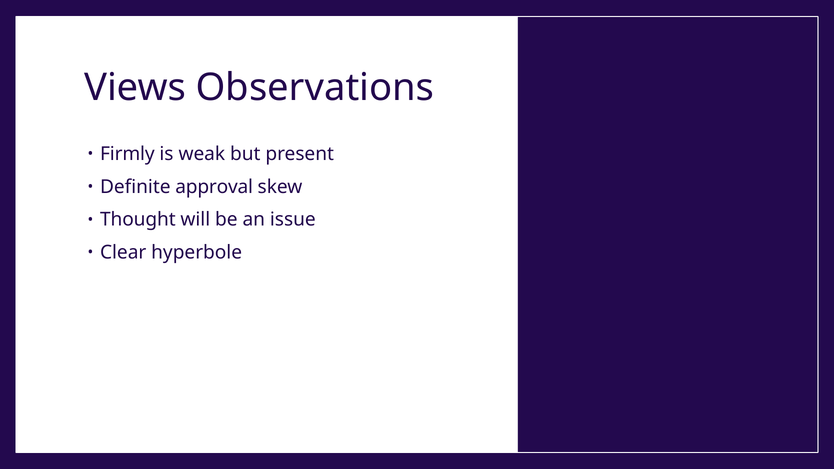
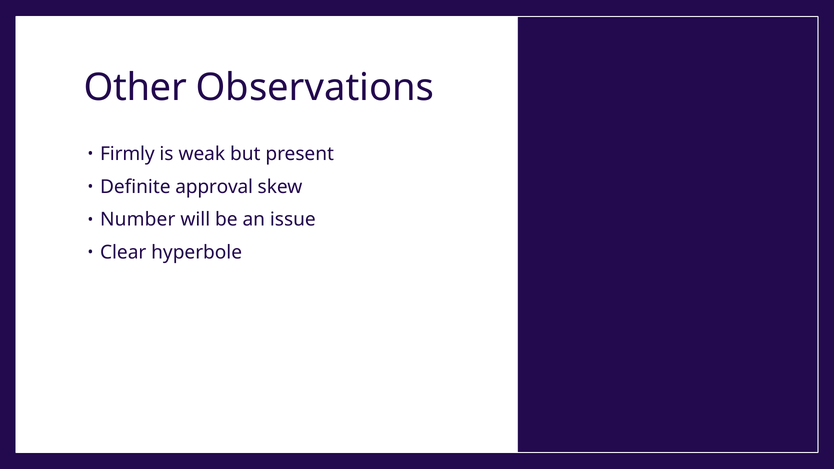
Views: Views -> Other
Thought: Thought -> Number
